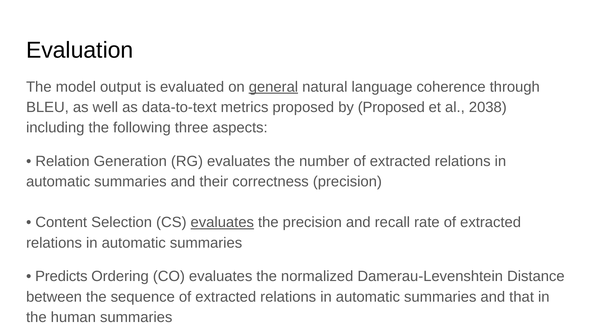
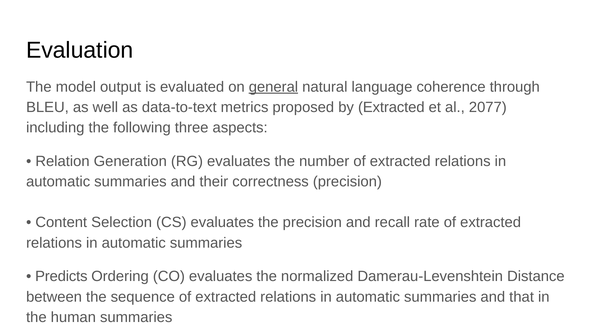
by Proposed: Proposed -> Extracted
2038: 2038 -> 2077
evaluates at (222, 222) underline: present -> none
